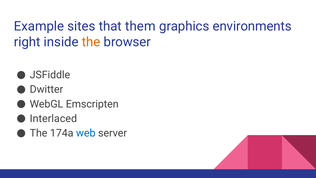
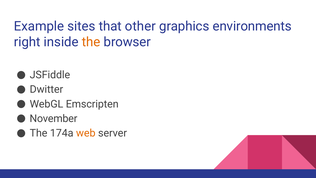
them: them -> other
Interlaced: Interlaced -> November
web colour: blue -> orange
